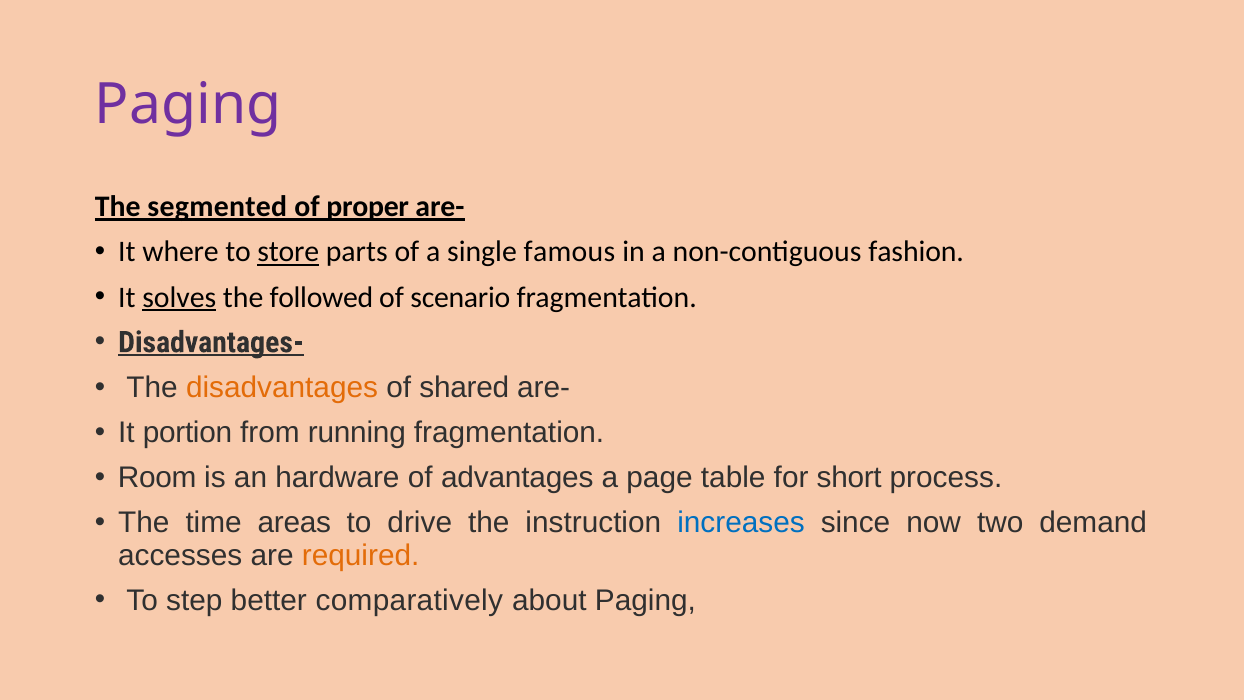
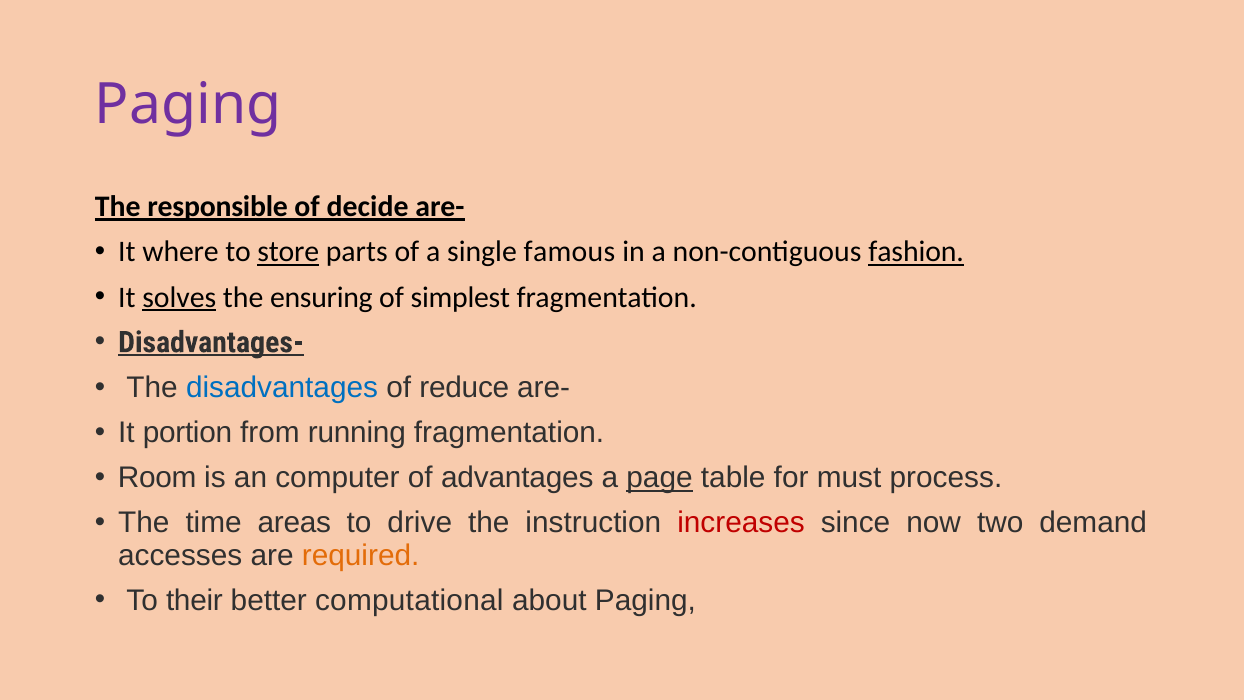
segmented: segmented -> responsible
proper: proper -> decide
fashion underline: none -> present
followed: followed -> ensuring
scenario: scenario -> simplest
disadvantages colour: orange -> blue
shared: shared -> reduce
hardware: hardware -> computer
page underline: none -> present
short: short -> must
increases colour: blue -> red
step: step -> their
comparatively: comparatively -> computational
